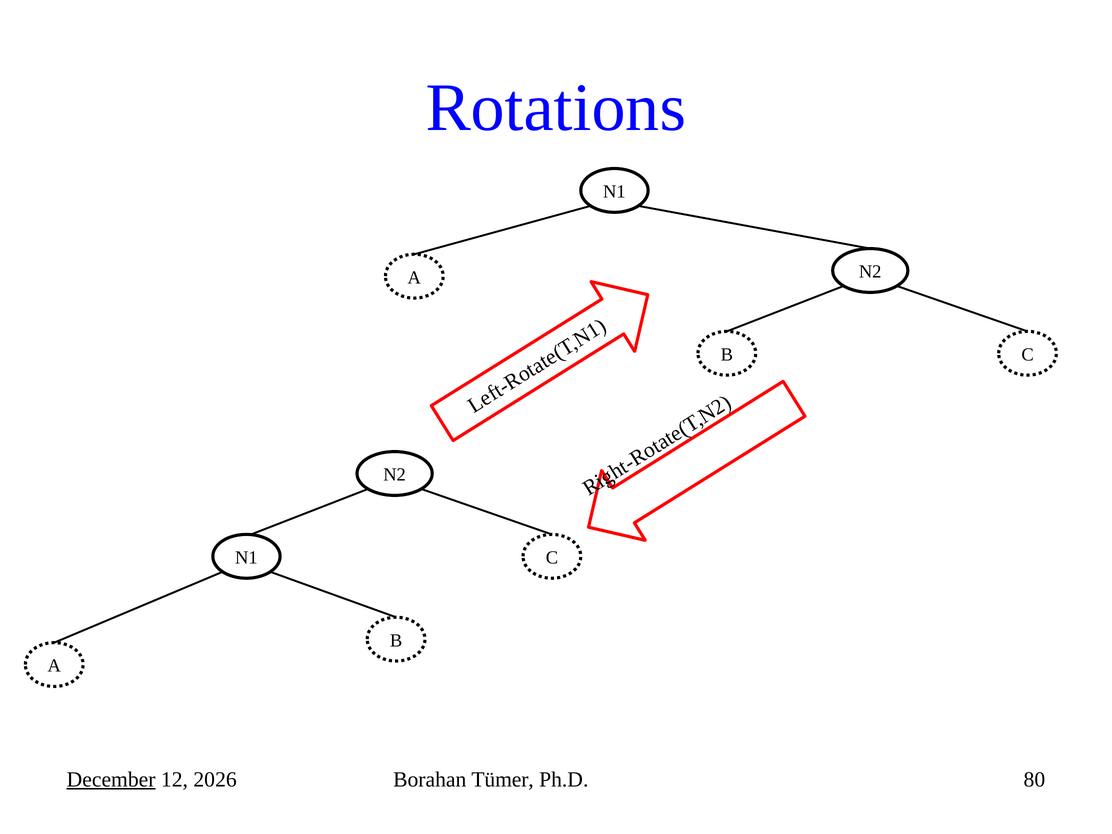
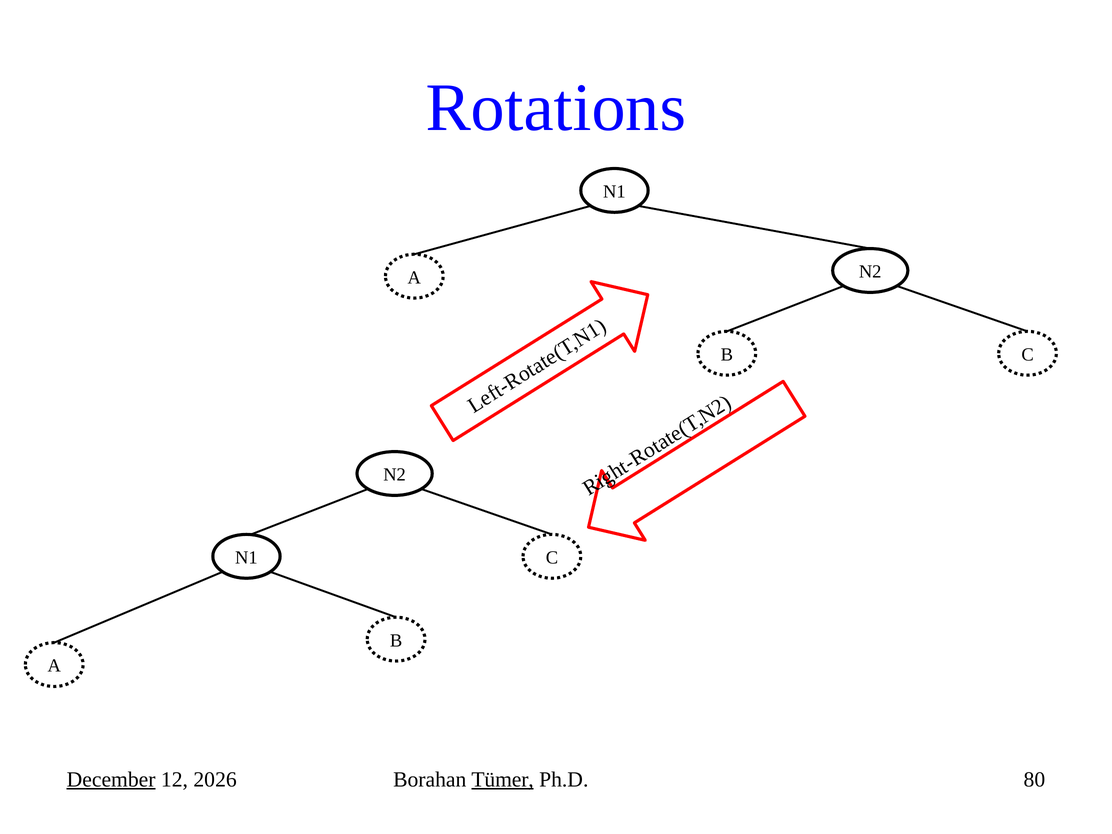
Tümer underline: none -> present
